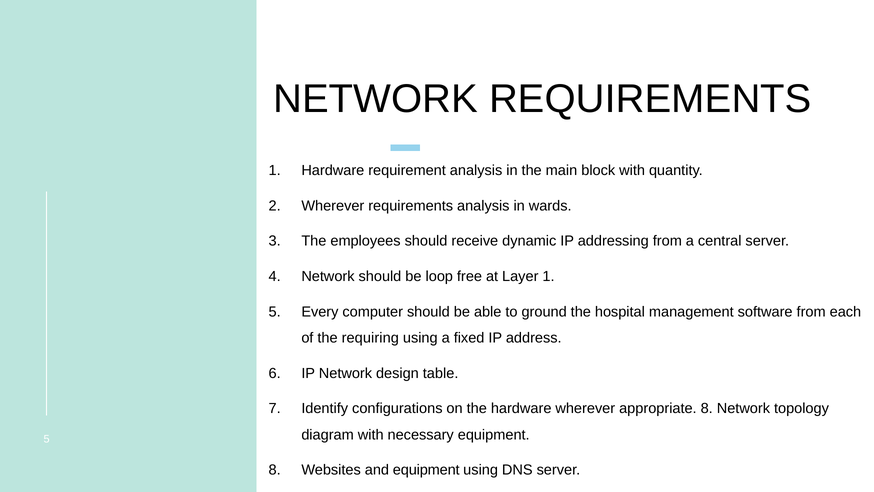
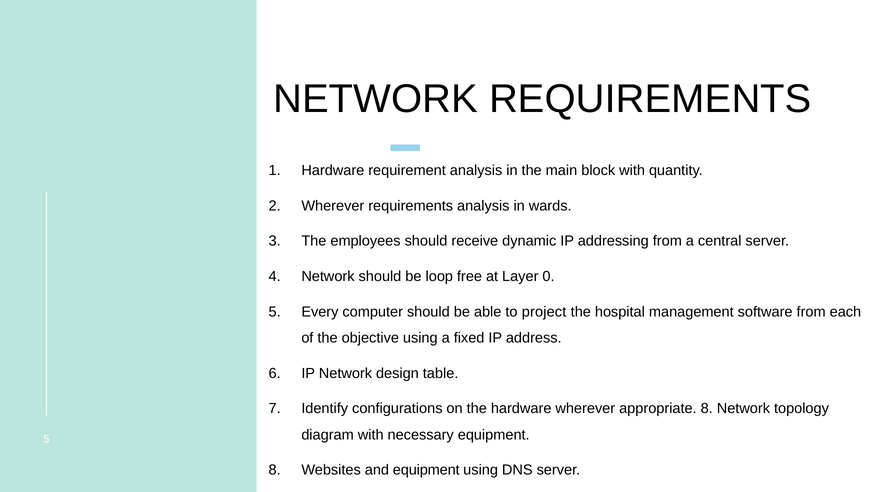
Layer 1: 1 -> 0
ground: ground -> project
requiring: requiring -> objective
